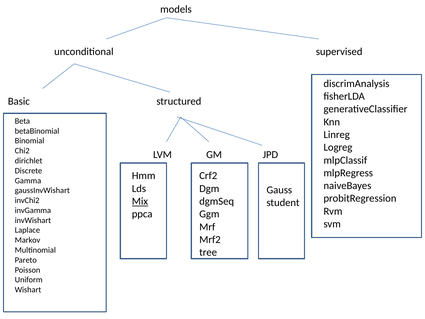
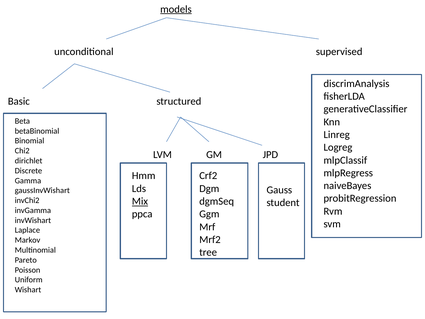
models underline: none -> present
